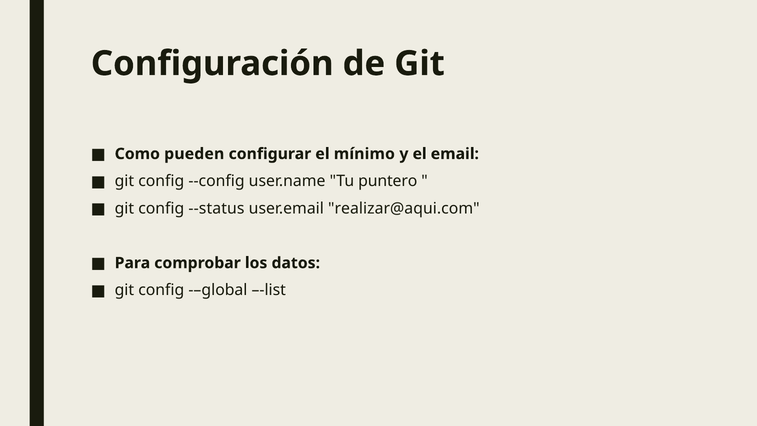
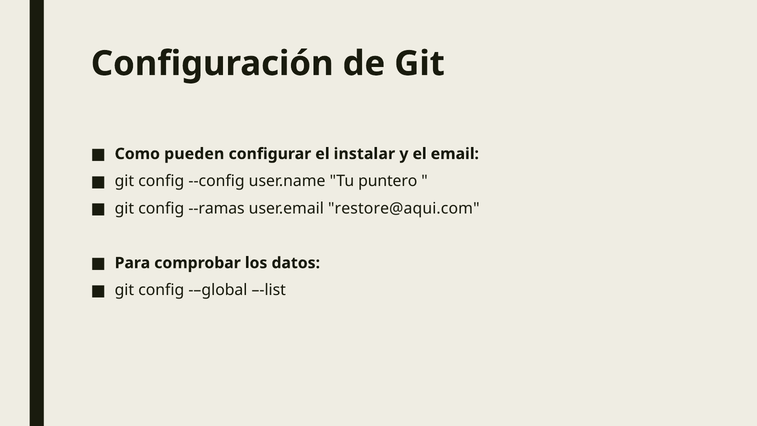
mínimo: mínimo -> instalar
--status: --status -> --ramas
realizar@aqui.com: realizar@aqui.com -> restore@aqui.com
